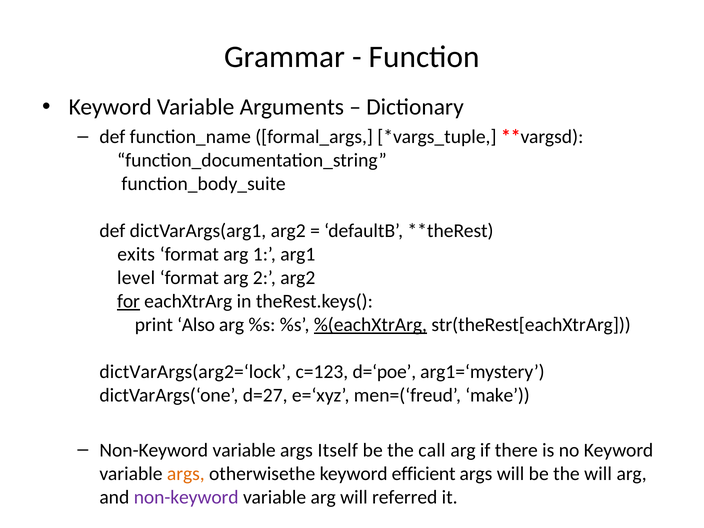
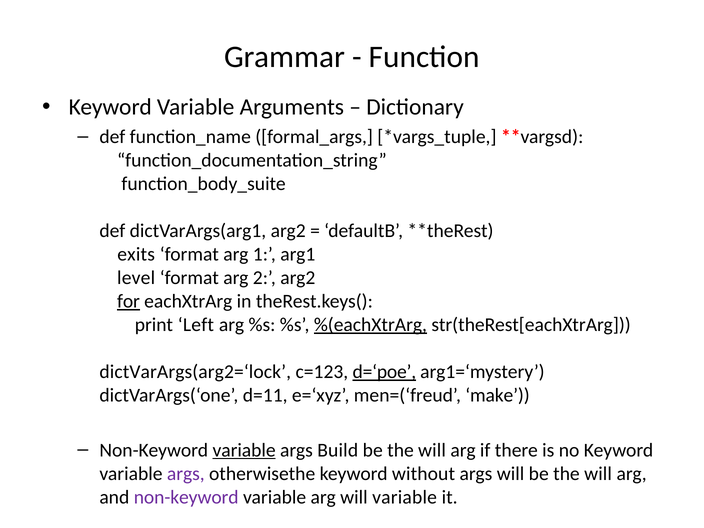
Also: Also -> Left
d=‘poe underline: none -> present
d=27: d=27 -> d=11
variable at (244, 450) underline: none -> present
Itself: Itself -> Build
call at (432, 450): call -> will
args at (186, 474) colour: orange -> purple
efficient: efficient -> without
will referred: referred -> variable
